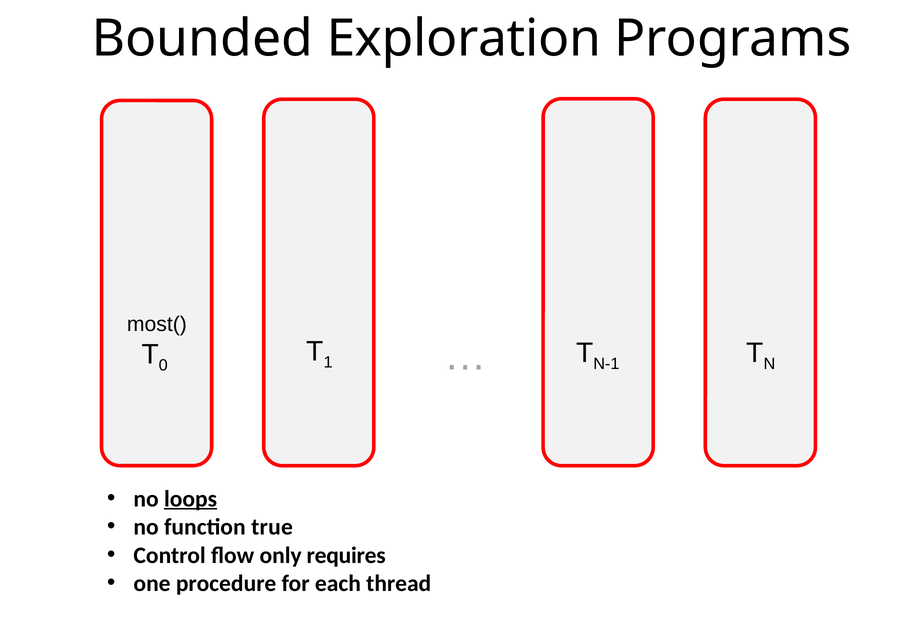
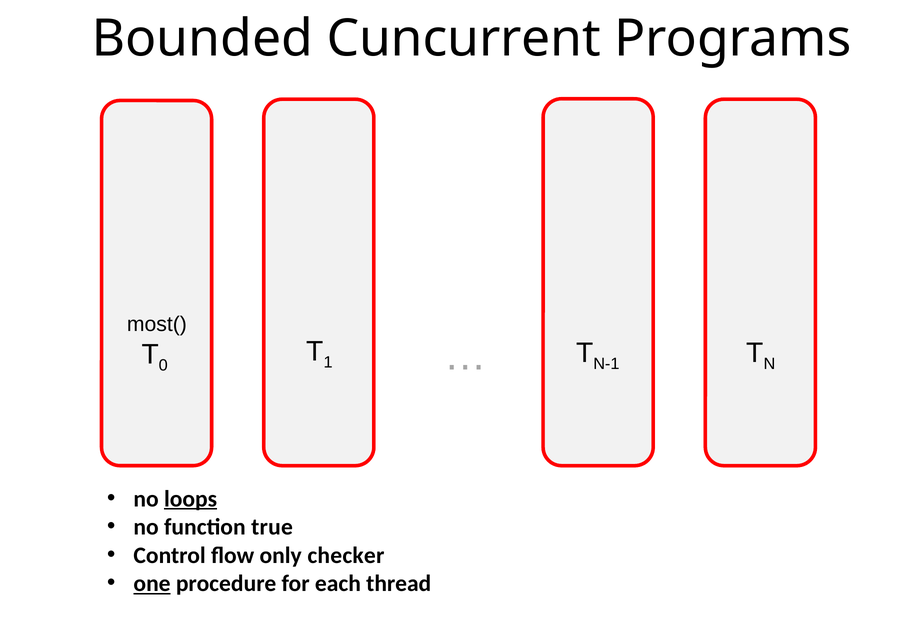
Exploration: Exploration -> Cuncurrent
requires: requires -> checker
one underline: none -> present
